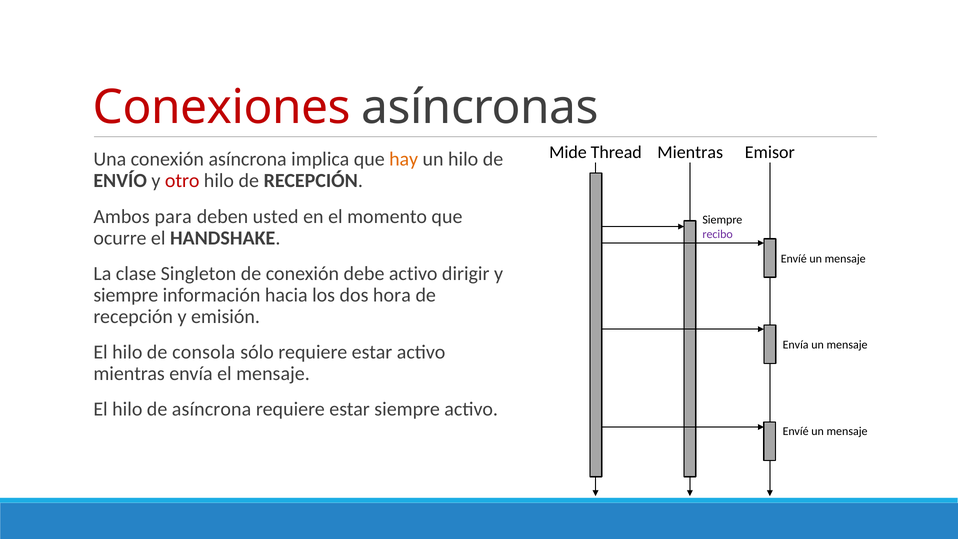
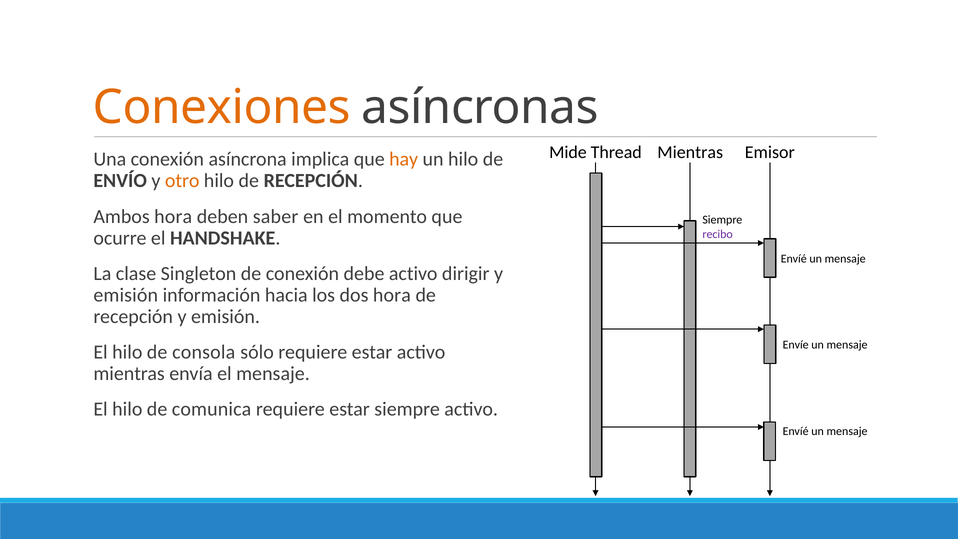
Conexiones colour: red -> orange
otro colour: red -> orange
Ambos para: para -> hora
usted: usted -> saber
siempre at (126, 295): siempre -> emisión
Envía at (796, 345): Envía -> Envíe
de asíncrona: asíncrona -> comunica
